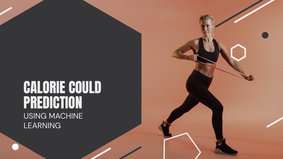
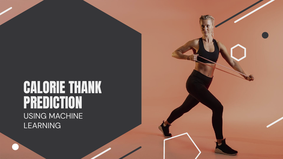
COULD: COULD -> THANK
